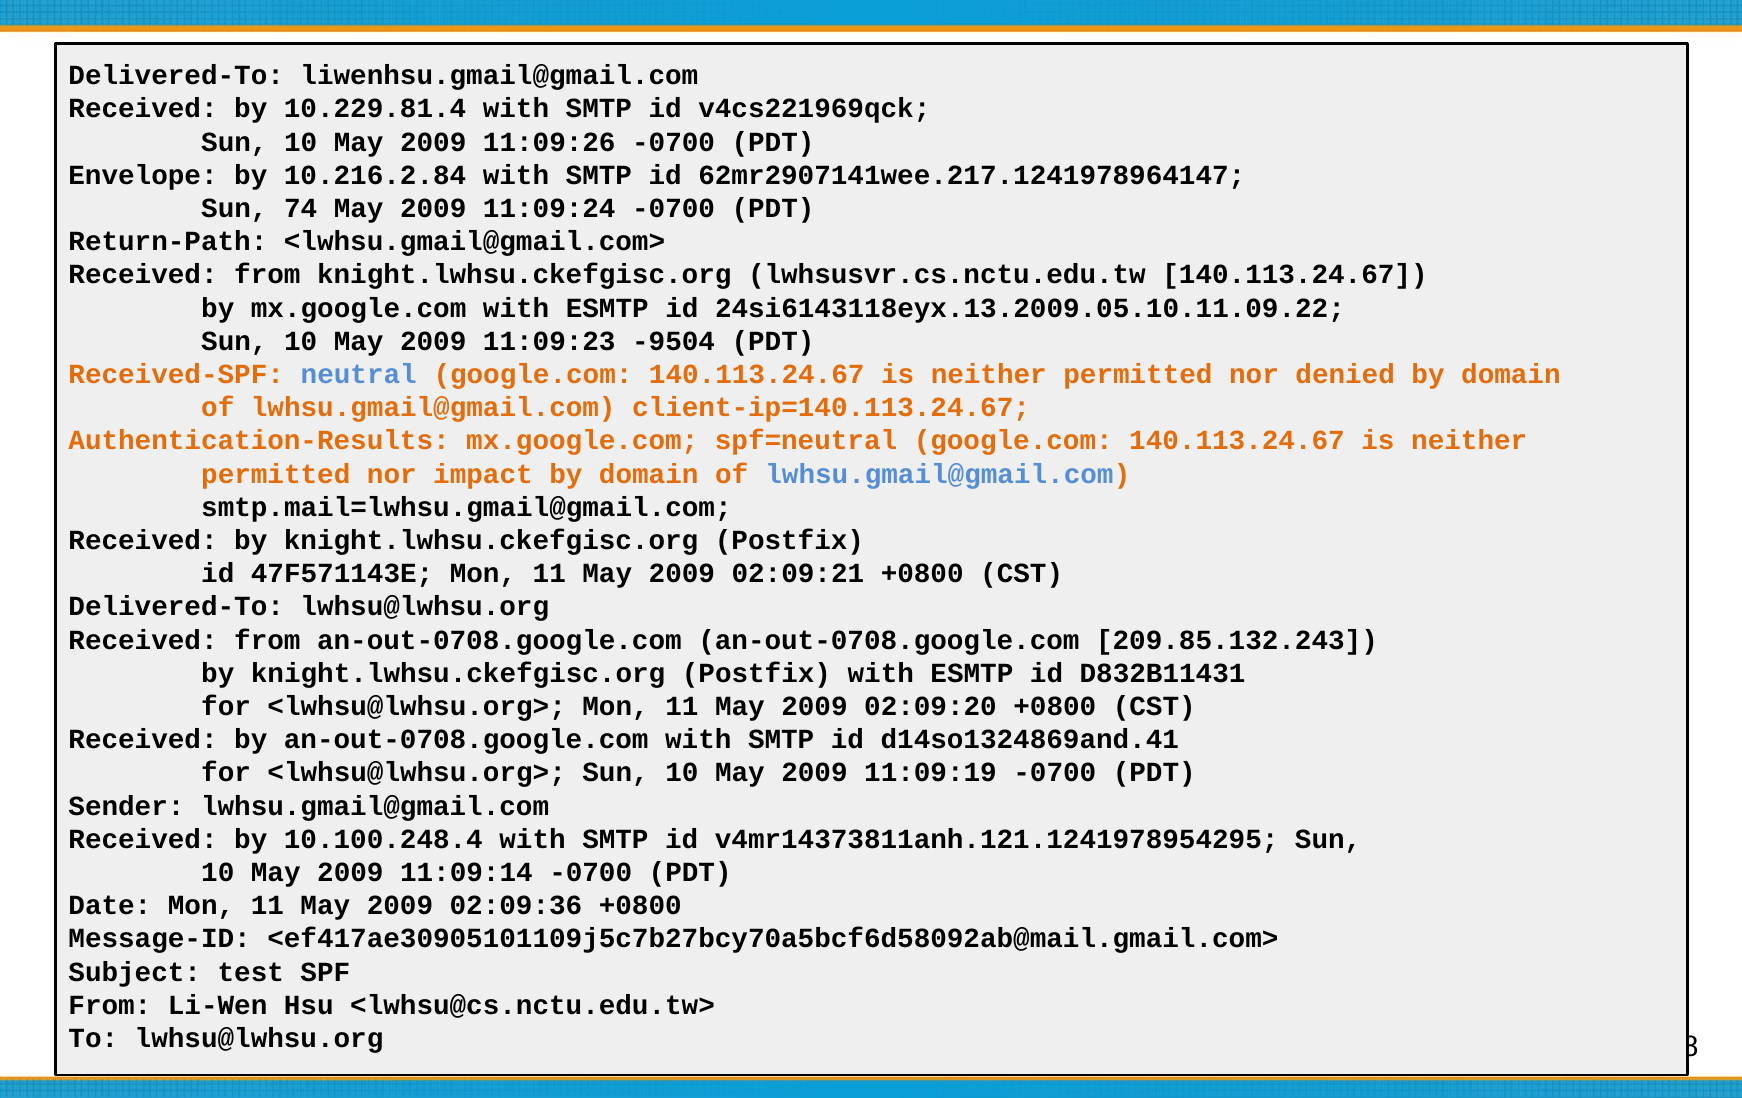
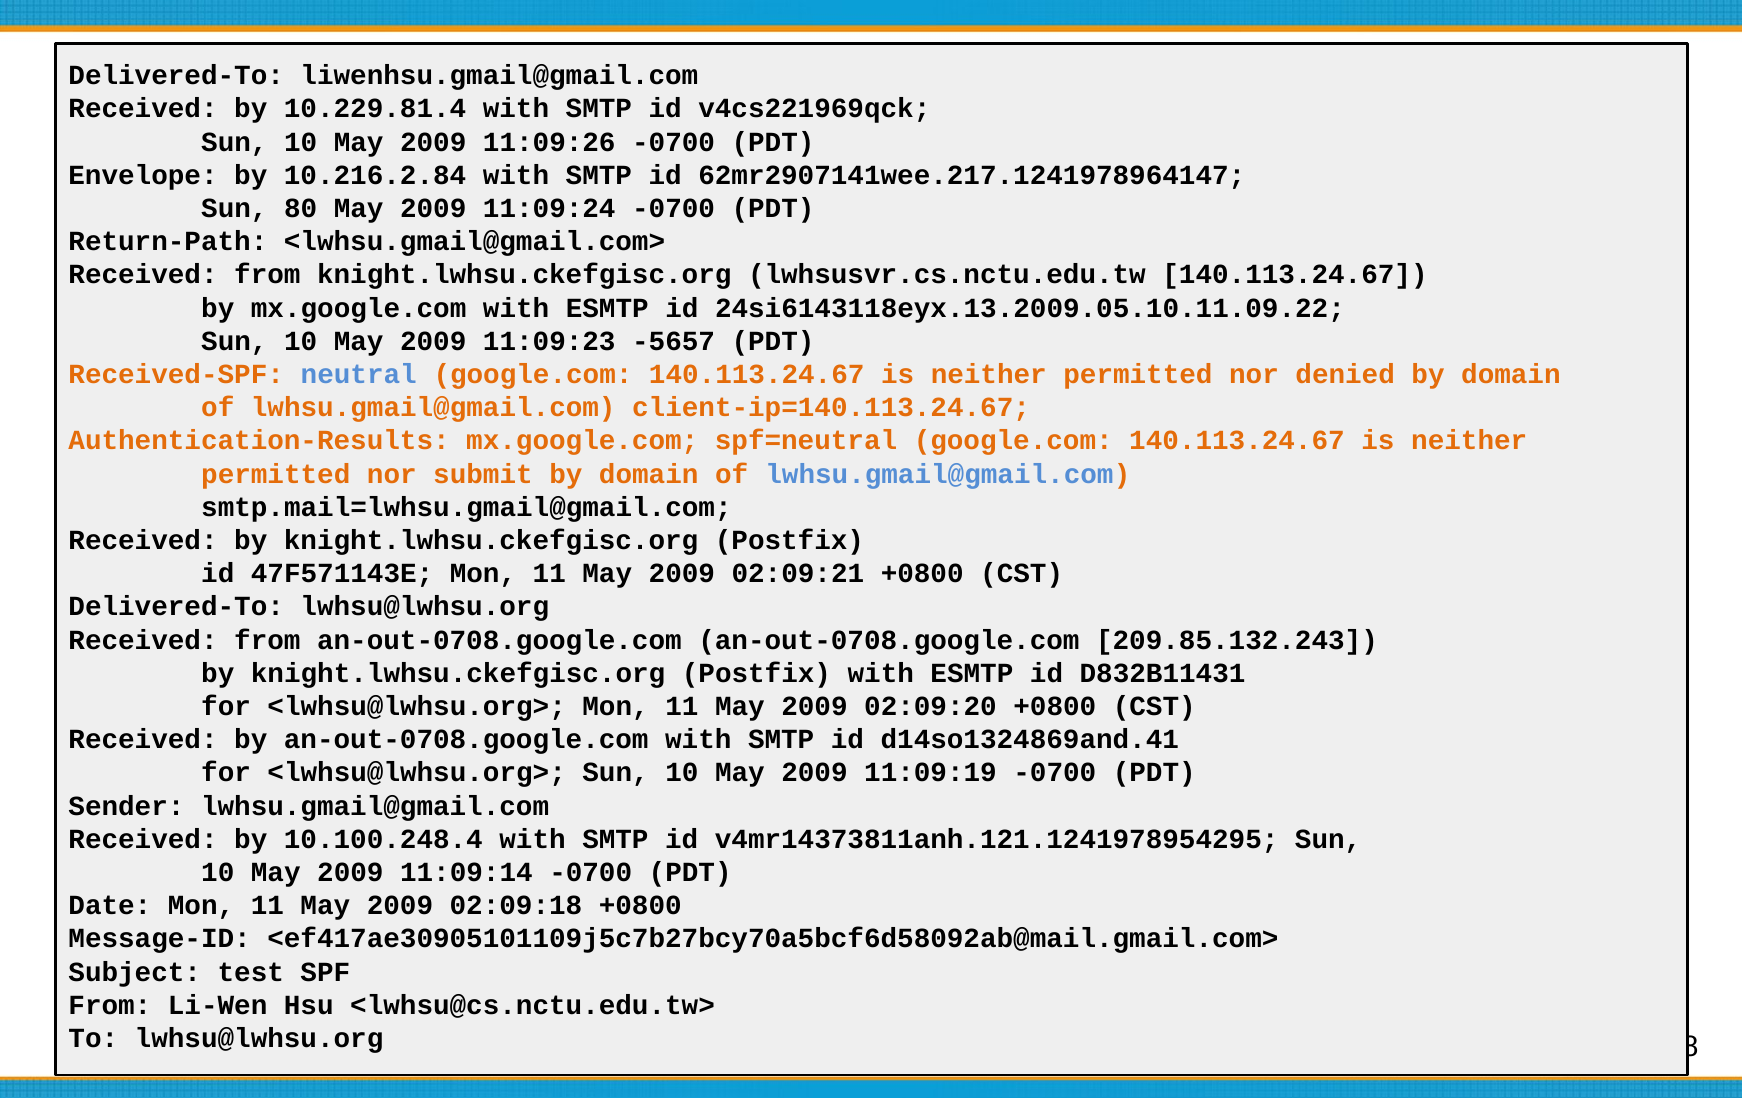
74: 74 -> 80
-9504: -9504 -> -5657
impact: impact -> submit
02:09:36: 02:09:36 -> 02:09:18
